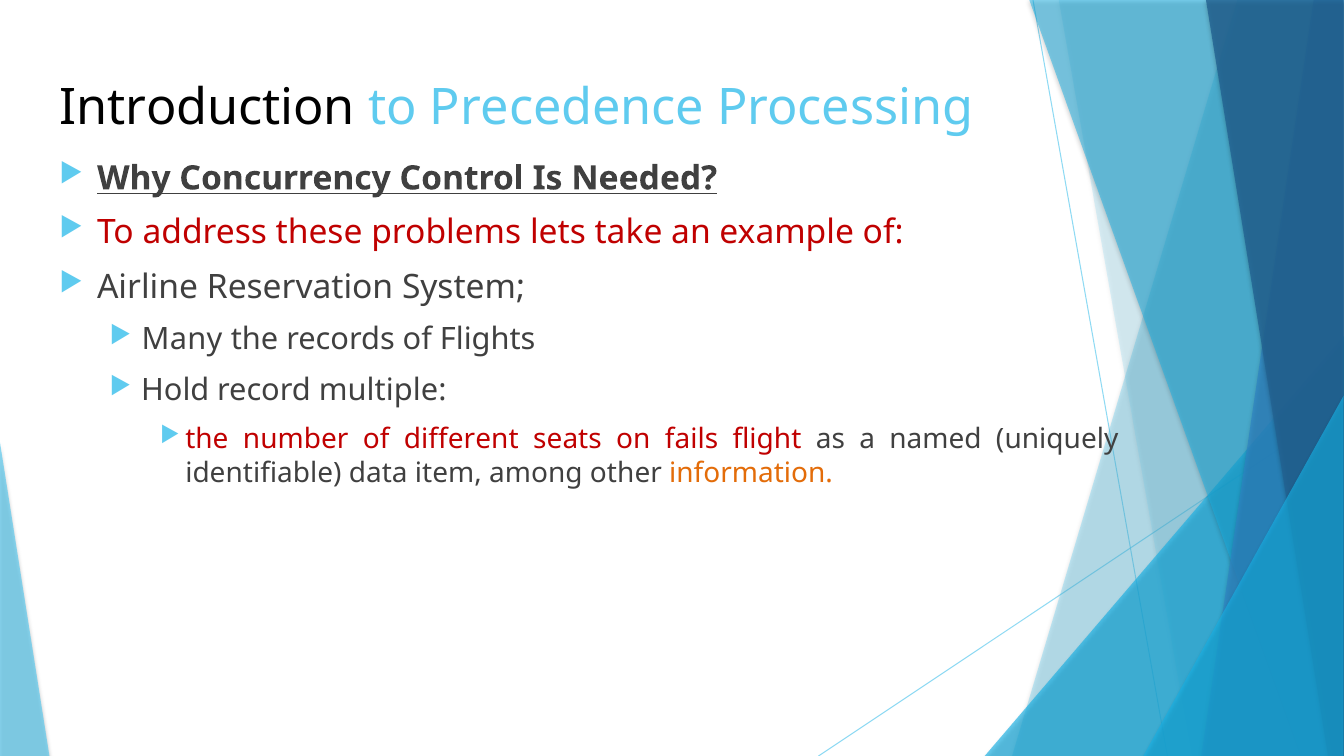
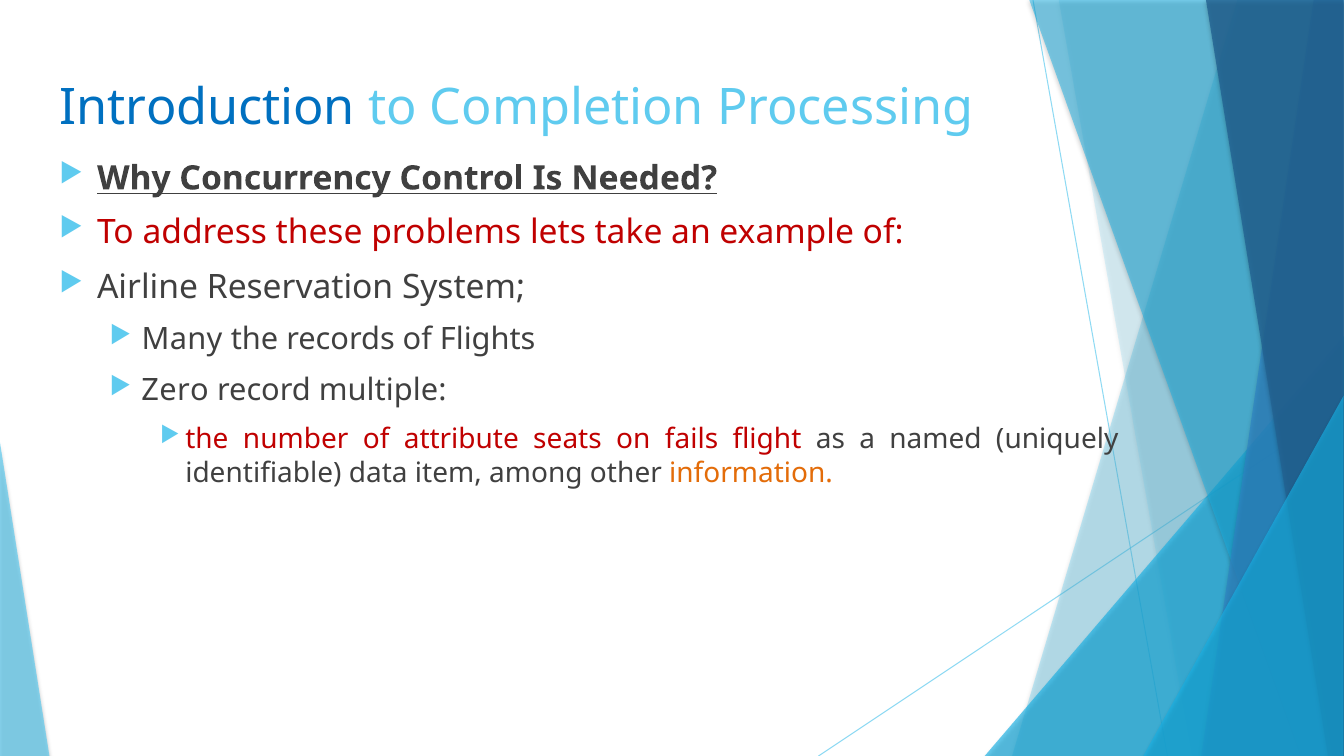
Introduction colour: black -> blue
Precedence: Precedence -> Completion
Hold: Hold -> Zero
different: different -> attribute
